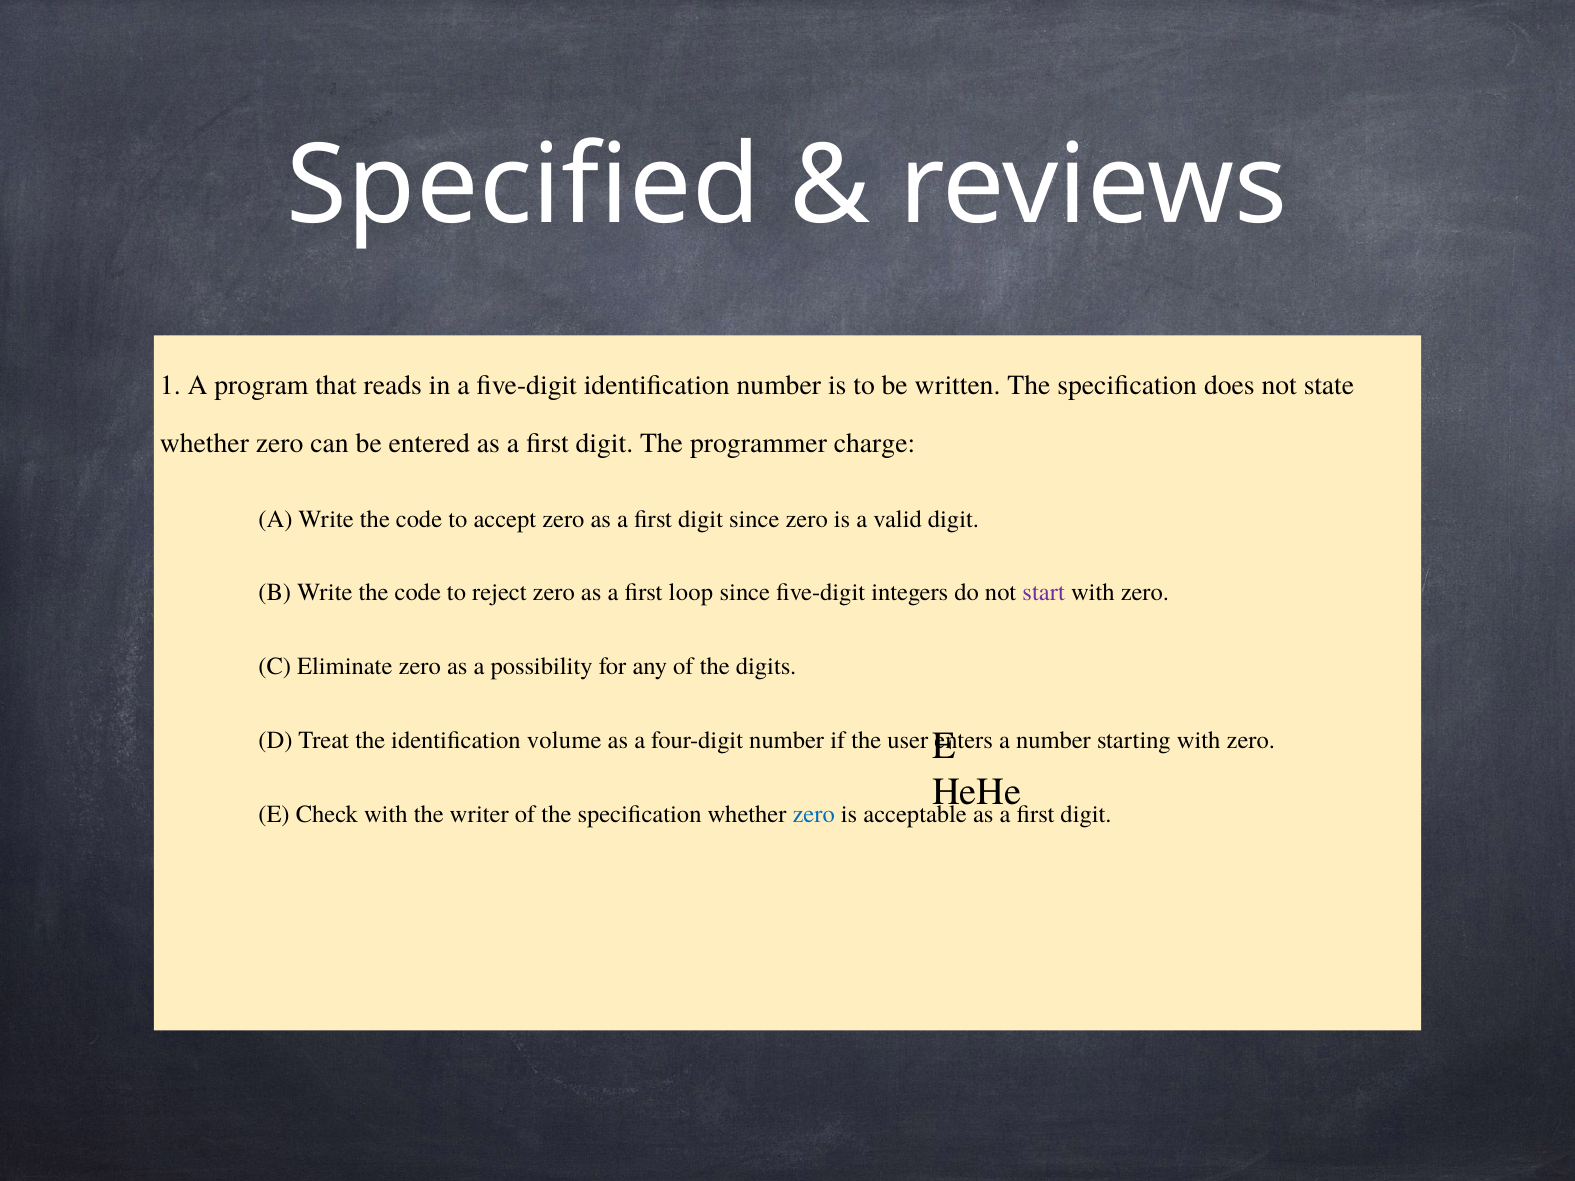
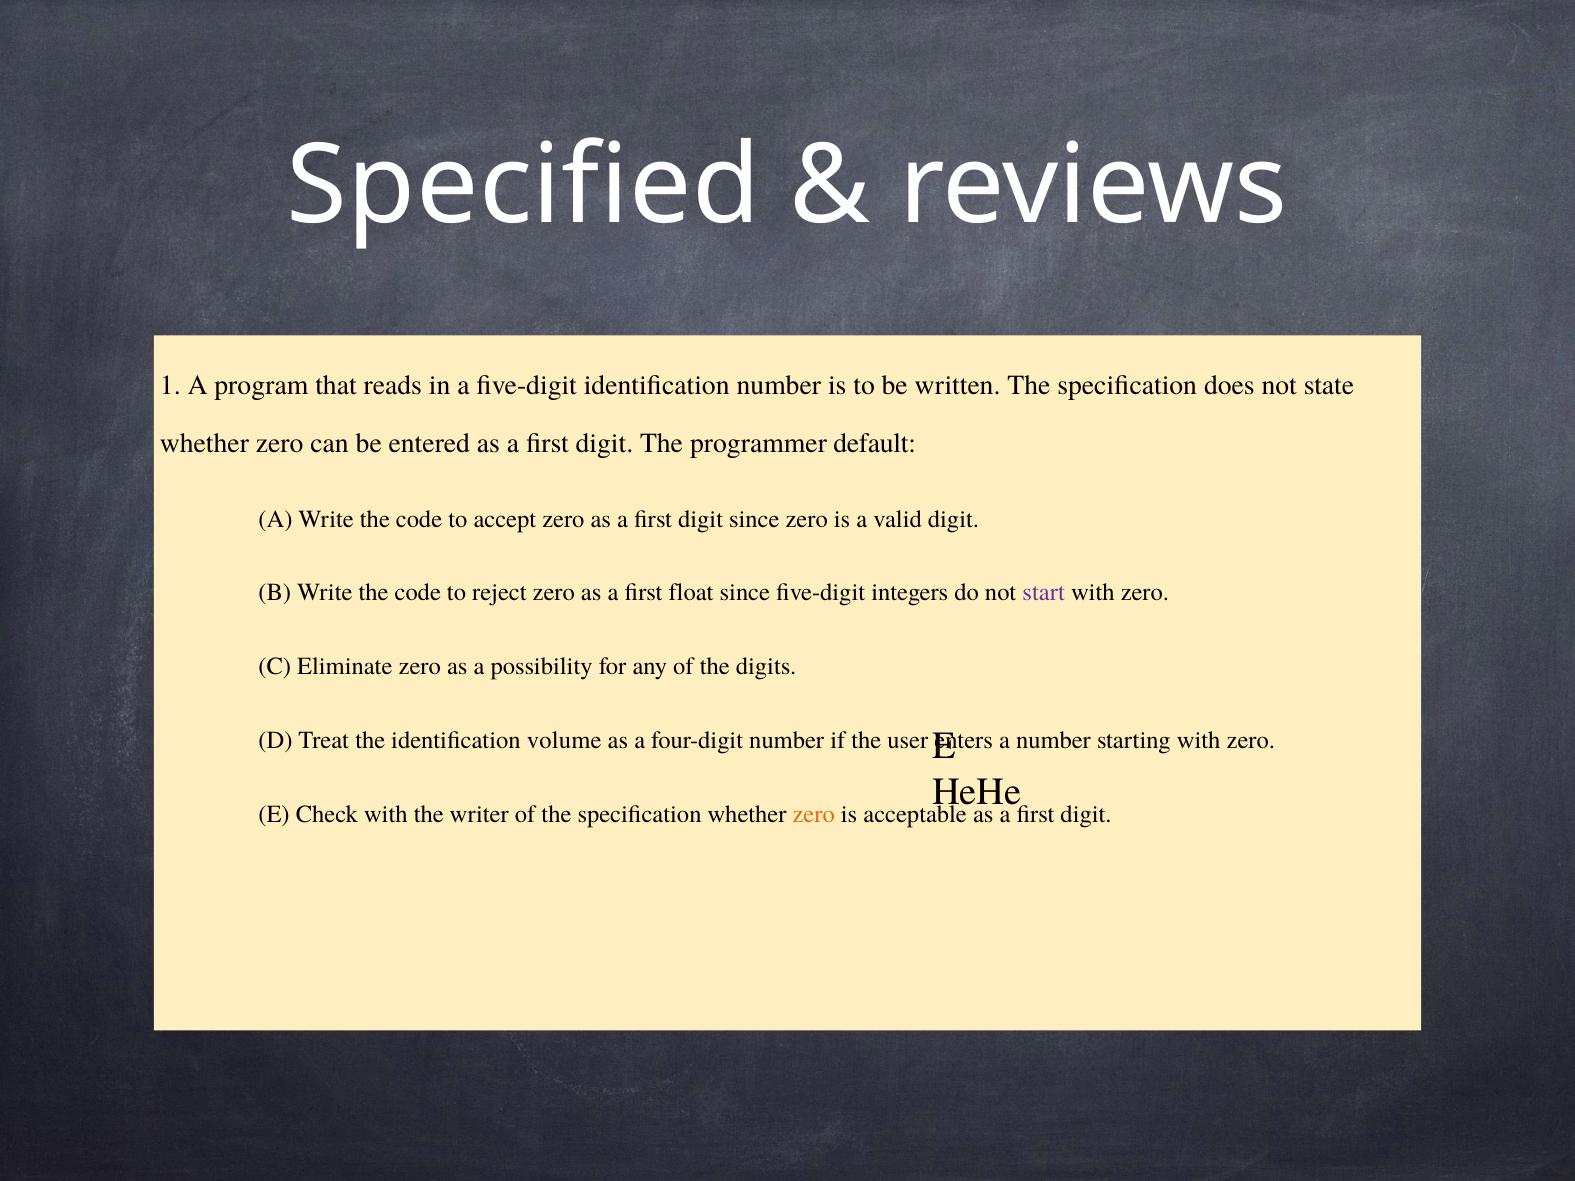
charge: charge -> default
loop: loop -> float
zero at (814, 814) colour: blue -> orange
